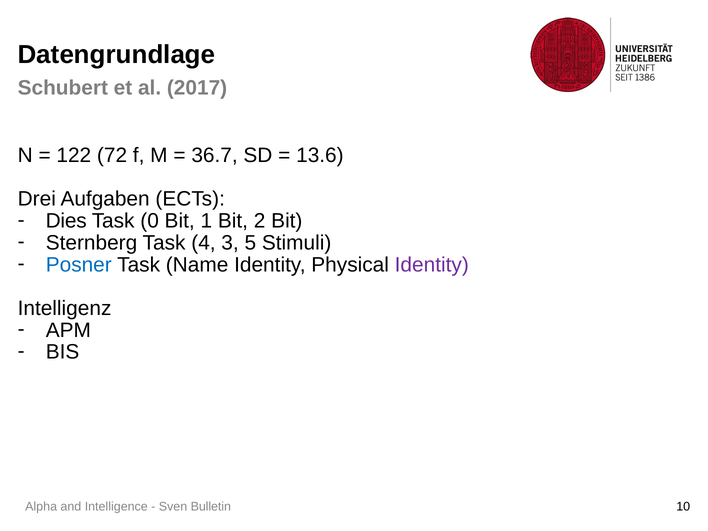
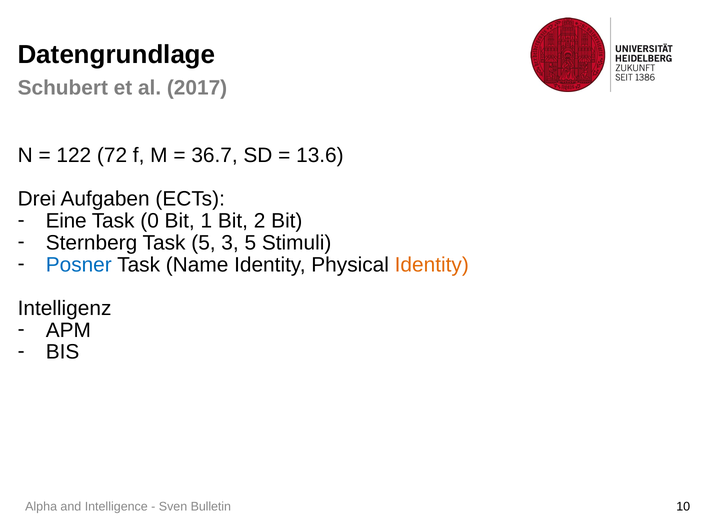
Dies: Dies -> Eine
Task 4: 4 -> 5
Identity at (432, 265) colour: purple -> orange
